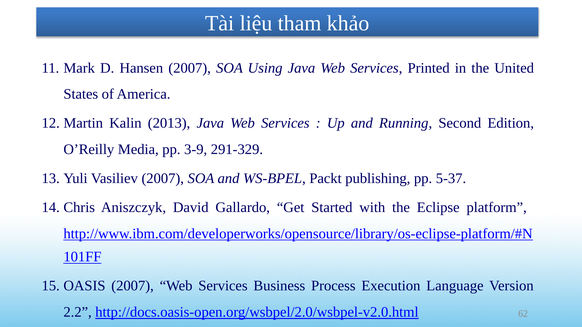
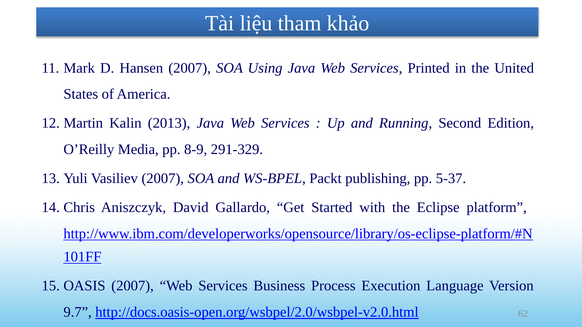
3-9: 3-9 -> 8-9
2.2: 2.2 -> 9.7
